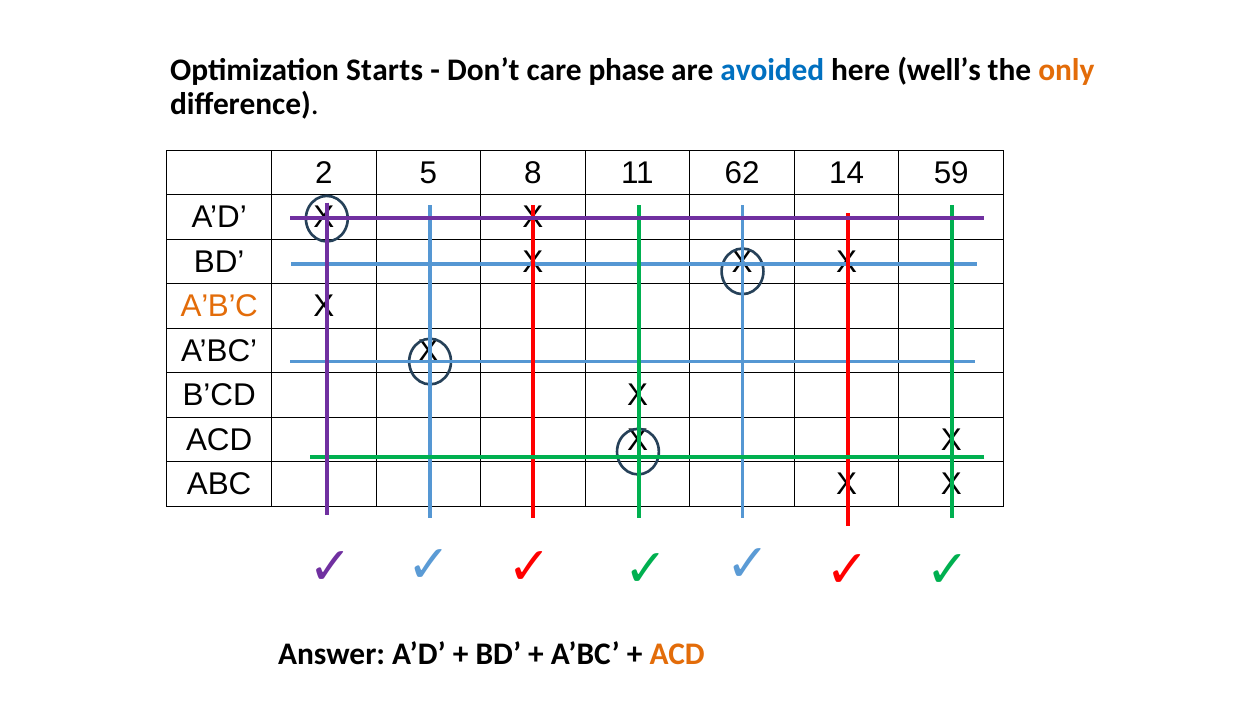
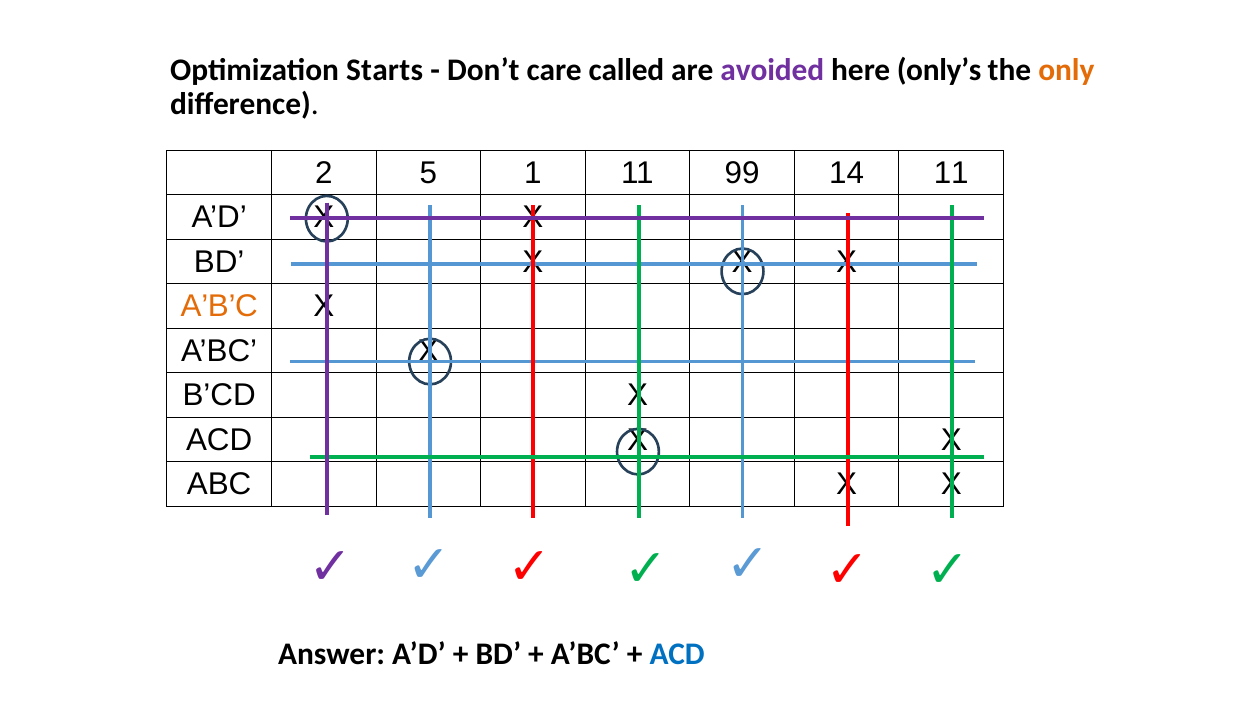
phase: phase -> called
avoided colour: blue -> purple
well’s: well’s -> only’s
8: 8 -> 1
62: 62 -> 99
14 59: 59 -> 11
ACD at (677, 654) colour: orange -> blue
